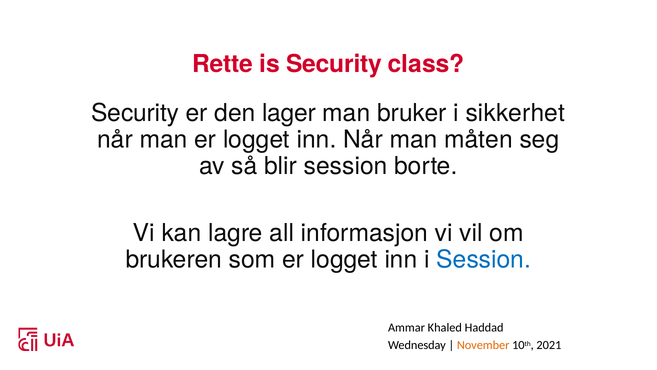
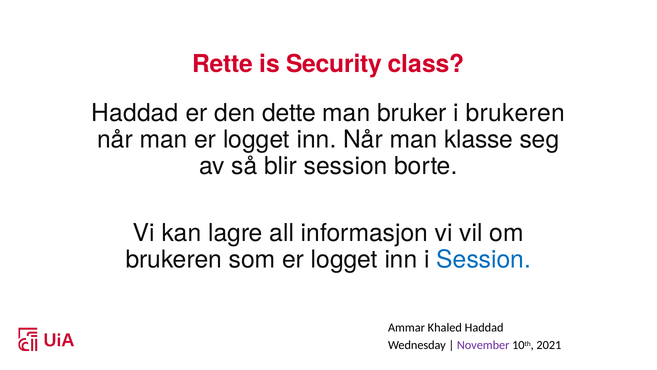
Security at (135, 113): Security -> Haddad
lager: lager -> dette
i sikkerhet: sikkerhet -> brukeren
måten: måten -> klasse
November colour: orange -> purple
